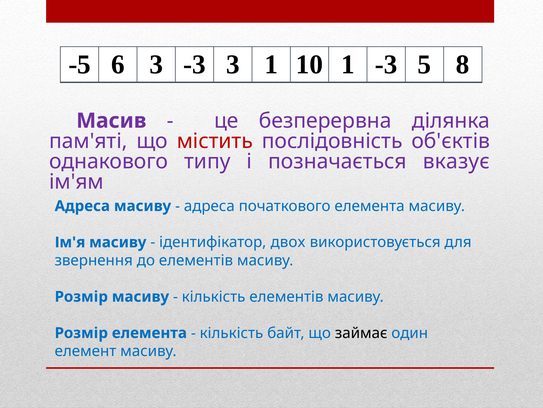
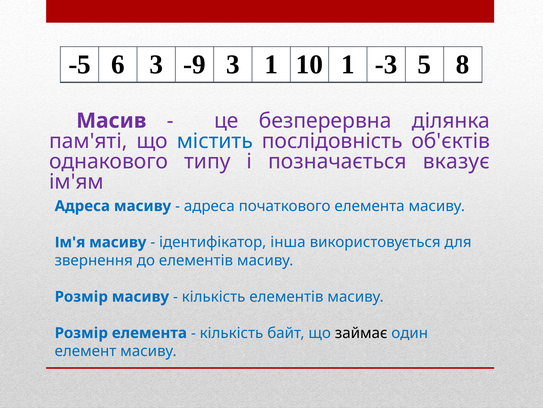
3 -3: -3 -> -9
містить colour: red -> blue
двох: двох -> інша
